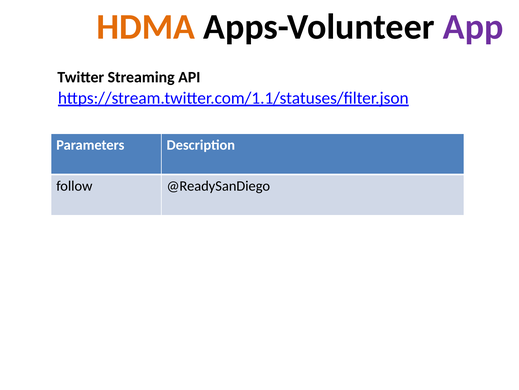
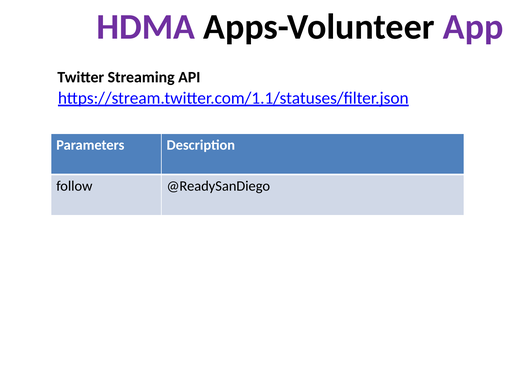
HDMA colour: orange -> purple
